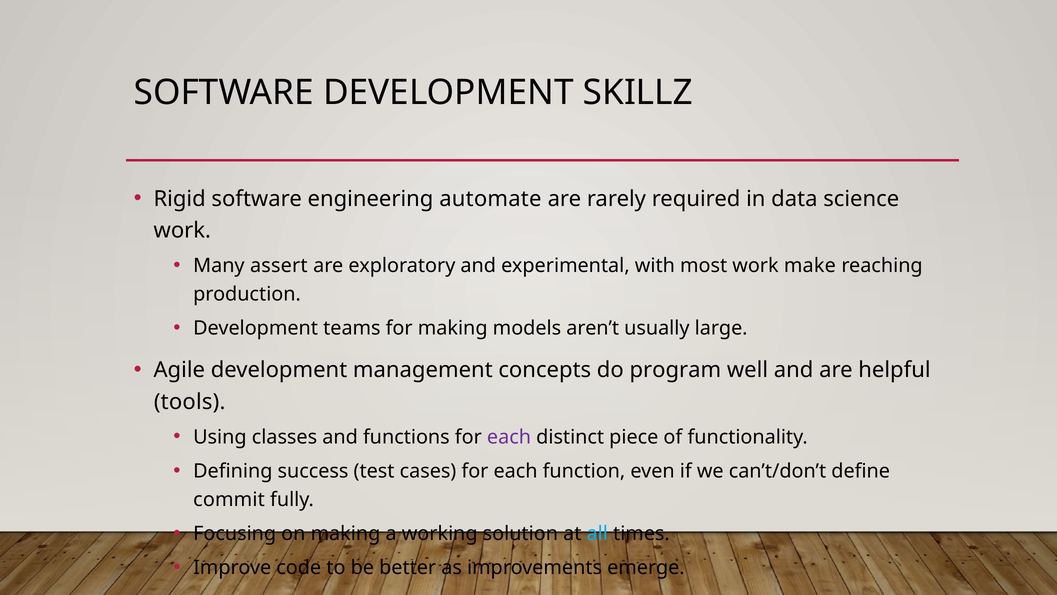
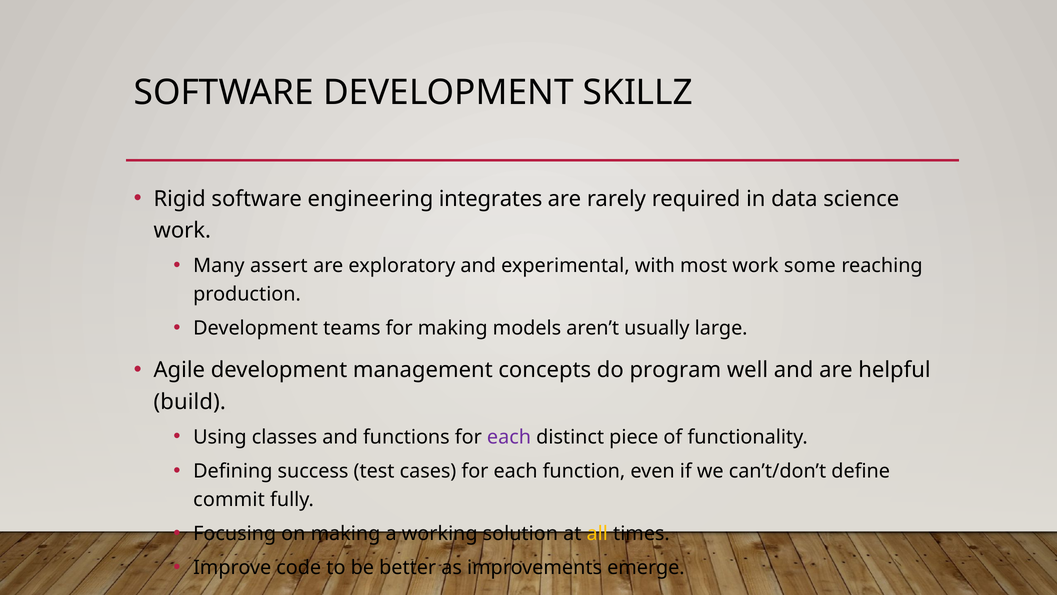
automate: automate -> integrates
make: make -> some
tools: tools -> build
all colour: light blue -> yellow
